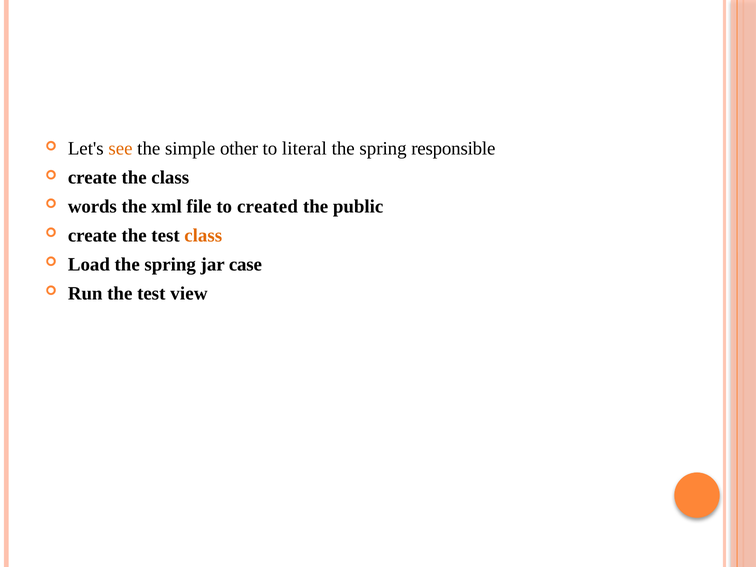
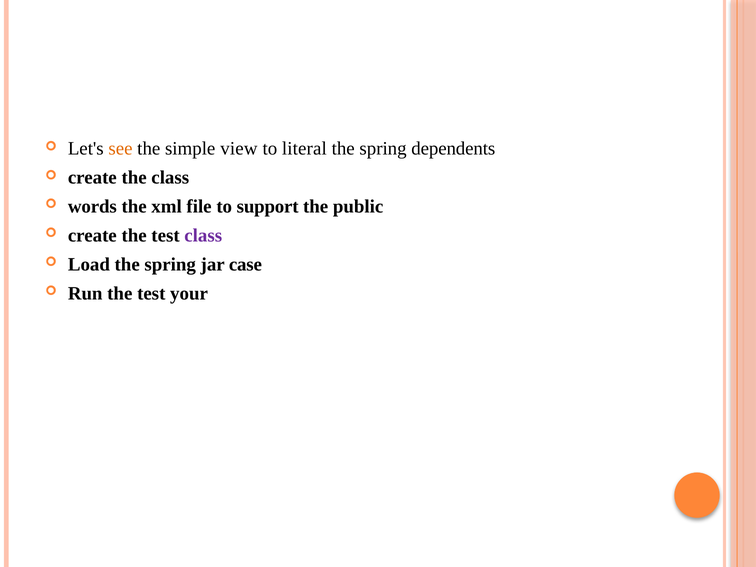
other: other -> view
responsible: responsible -> dependents
created: created -> support
class at (203, 236) colour: orange -> purple
view: view -> your
